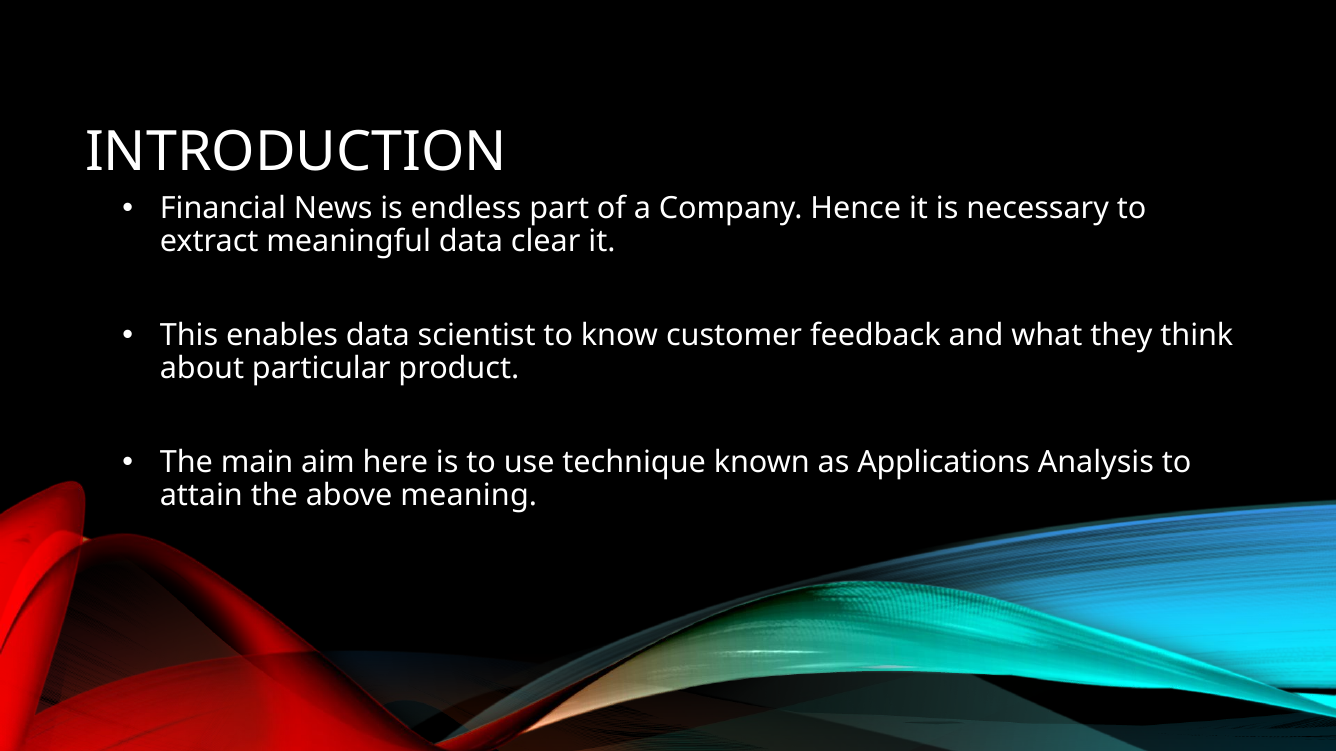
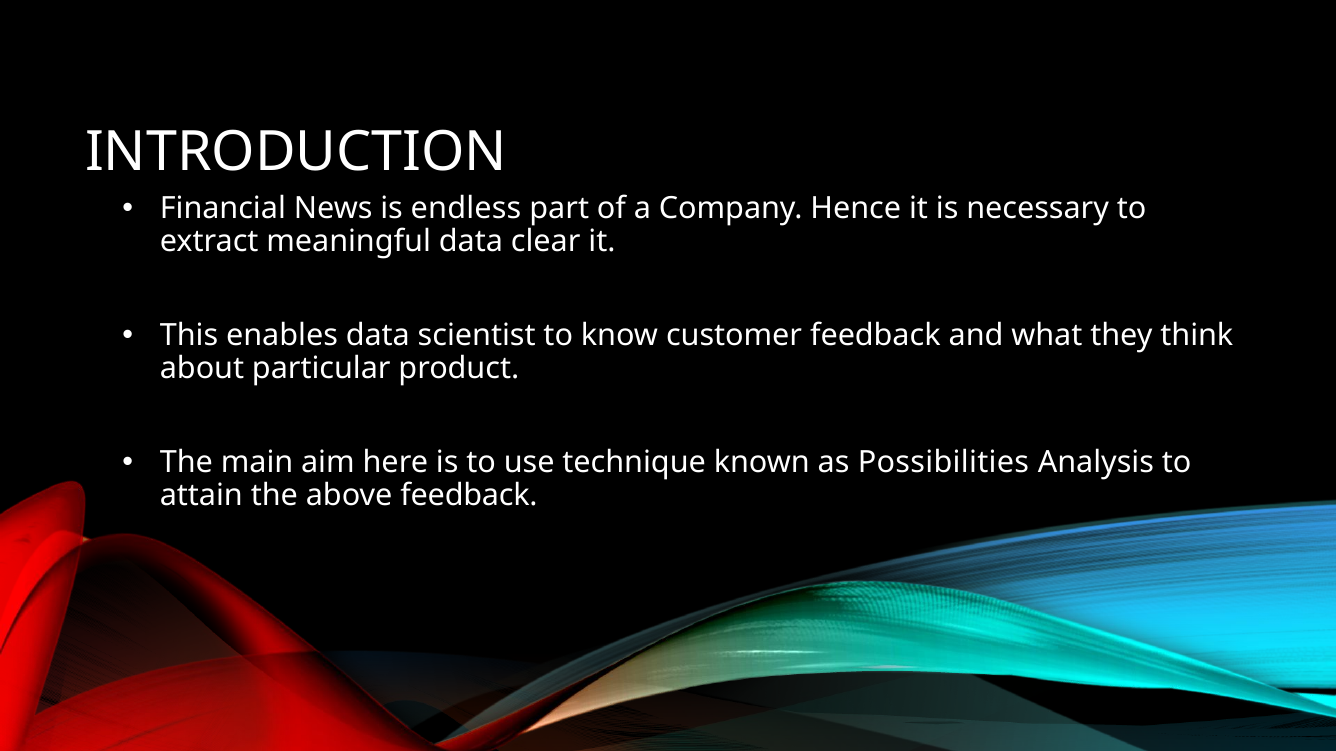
Applications: Applications -> Possibilities
above meaning: meaning -> feedback
